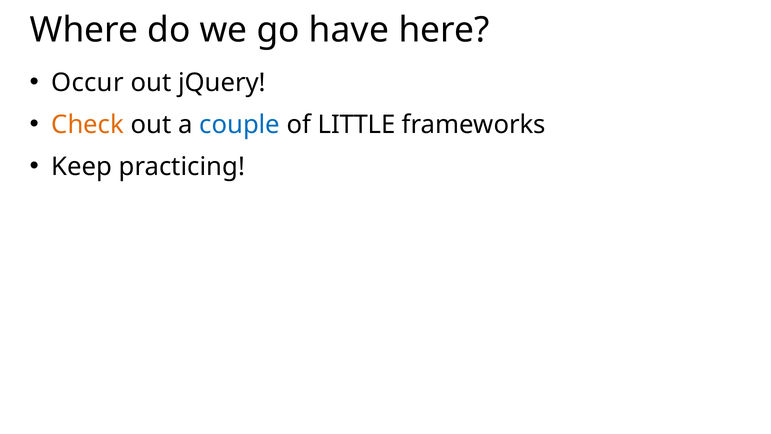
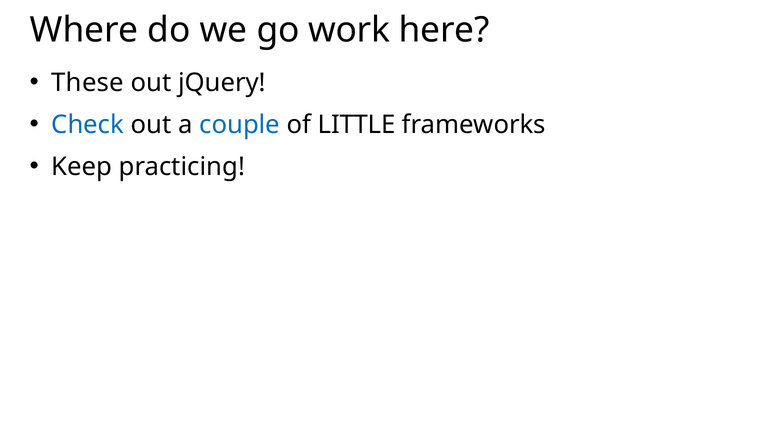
have: have -> work
Occur: Occur -> These
Check colour: orange -> blue
